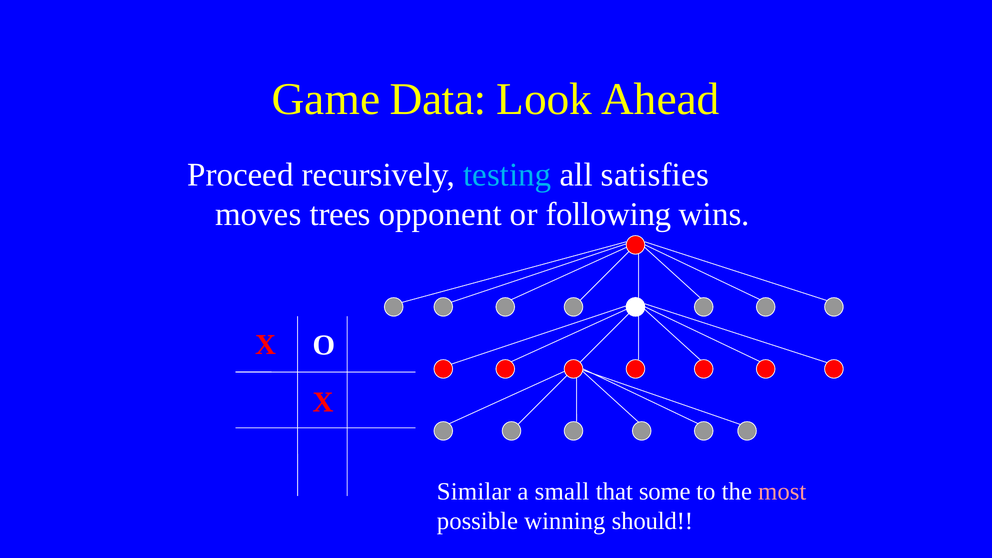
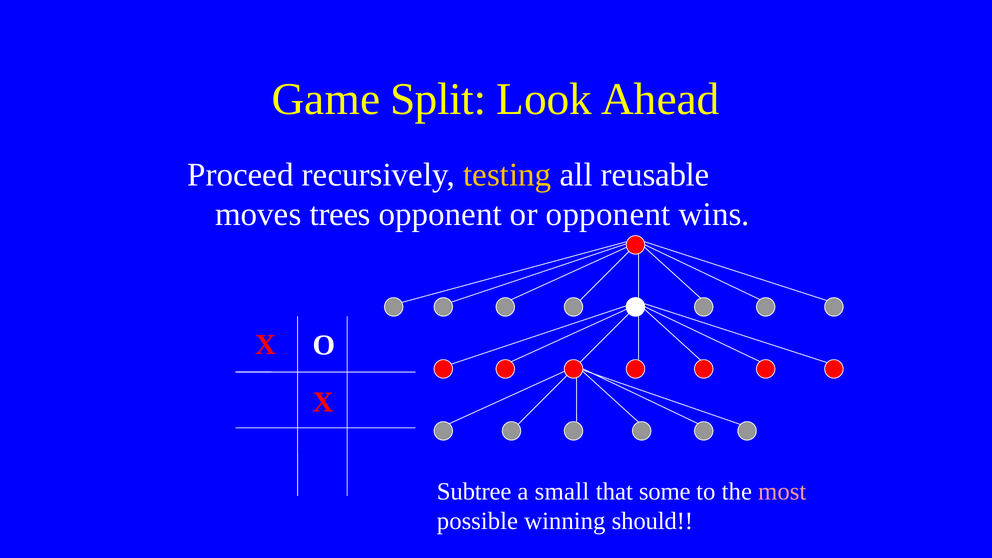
Data: Data -> Split
testing colour: light blue -> yellow
satisfies: satisfies -> reusable
or following: following -> opponent
Similar: Similar -> Subtree
